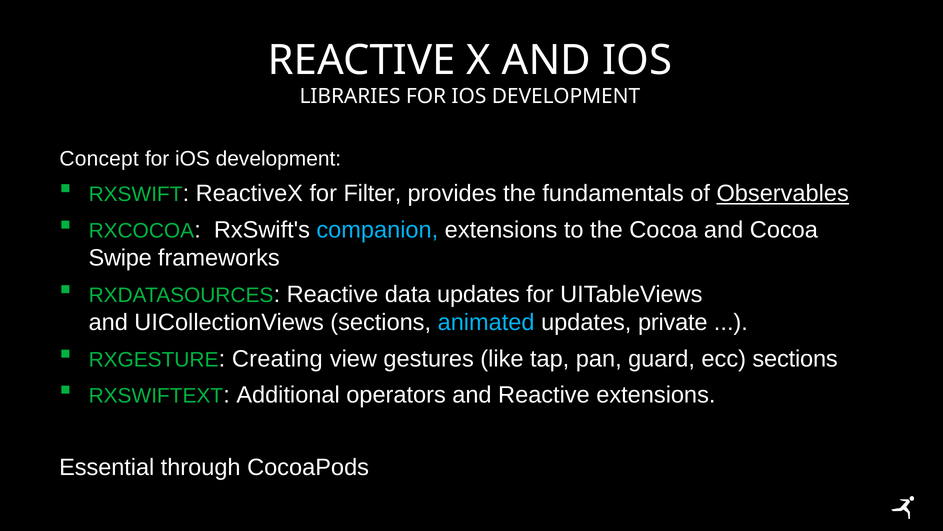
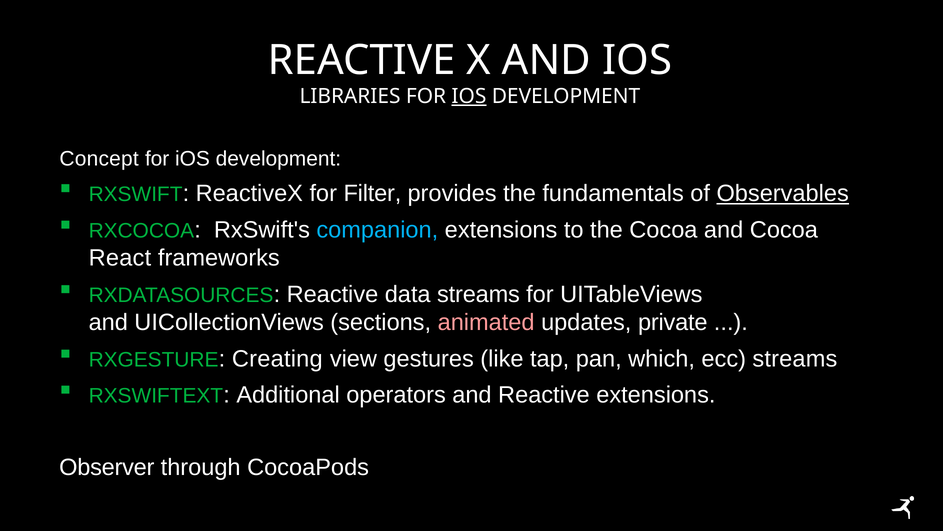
IOS at (469, 96) underline: none -> present
Swipe: Swipe -> React
data updates: updates -> streams
animated colour: light blue -> pink
guard: guard -> which
ecc sections: sections -> streams
Essential: Essential -> Observer
